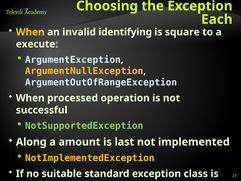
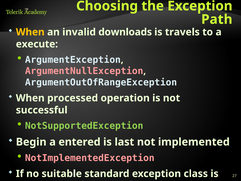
Each: Each -> Path
identifying: identifying -> downloads
square: square -> travels
ArgumentNullException colour: yellow -> pink
Along: Along -> Begin
amount: amount -> entered
NotImplementedException colour: yellow -> pink
